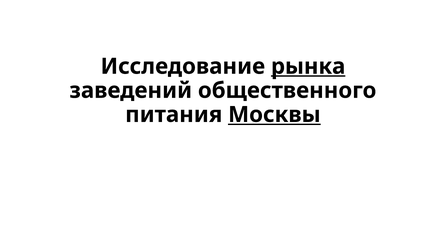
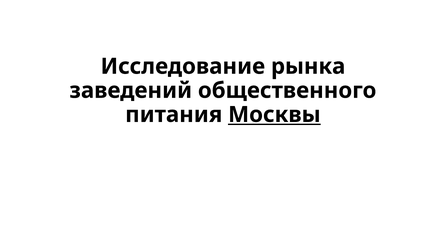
рынка underline: present -> none
